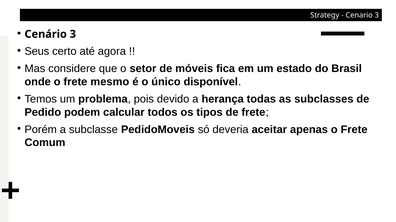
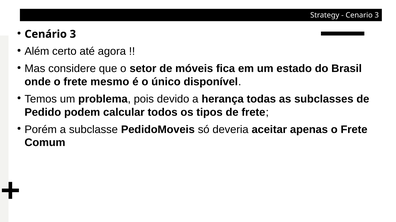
Seus: Seus -> Além
